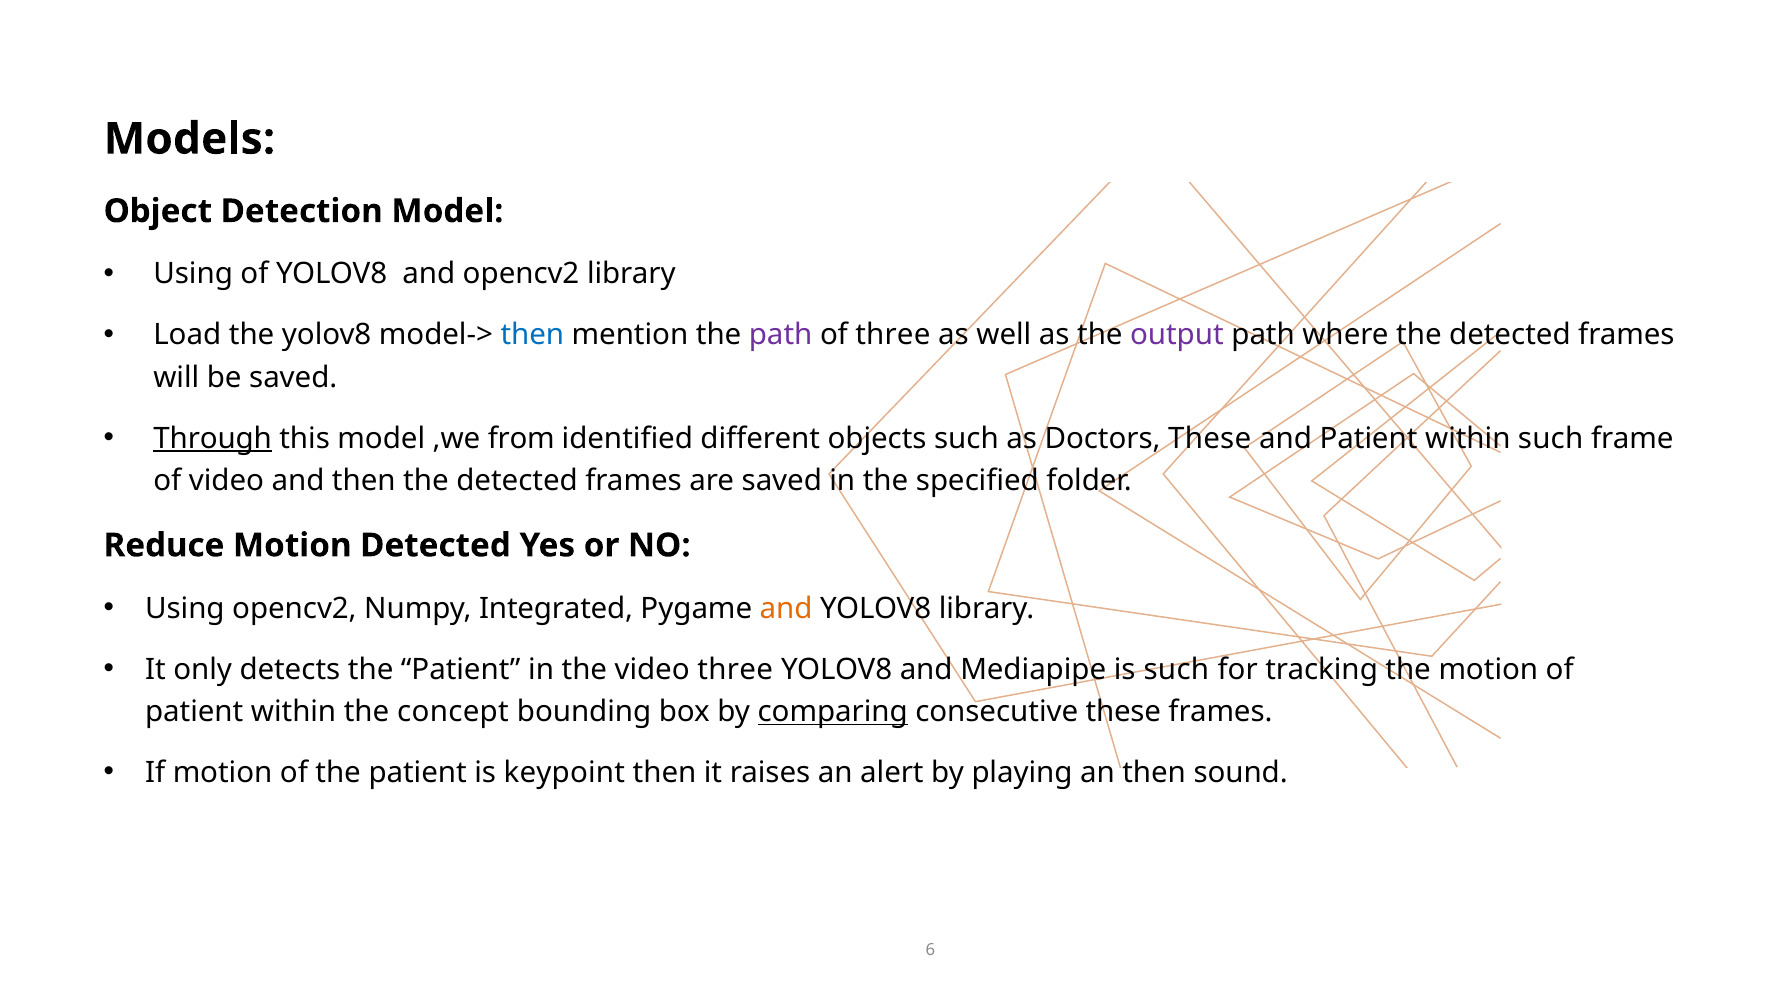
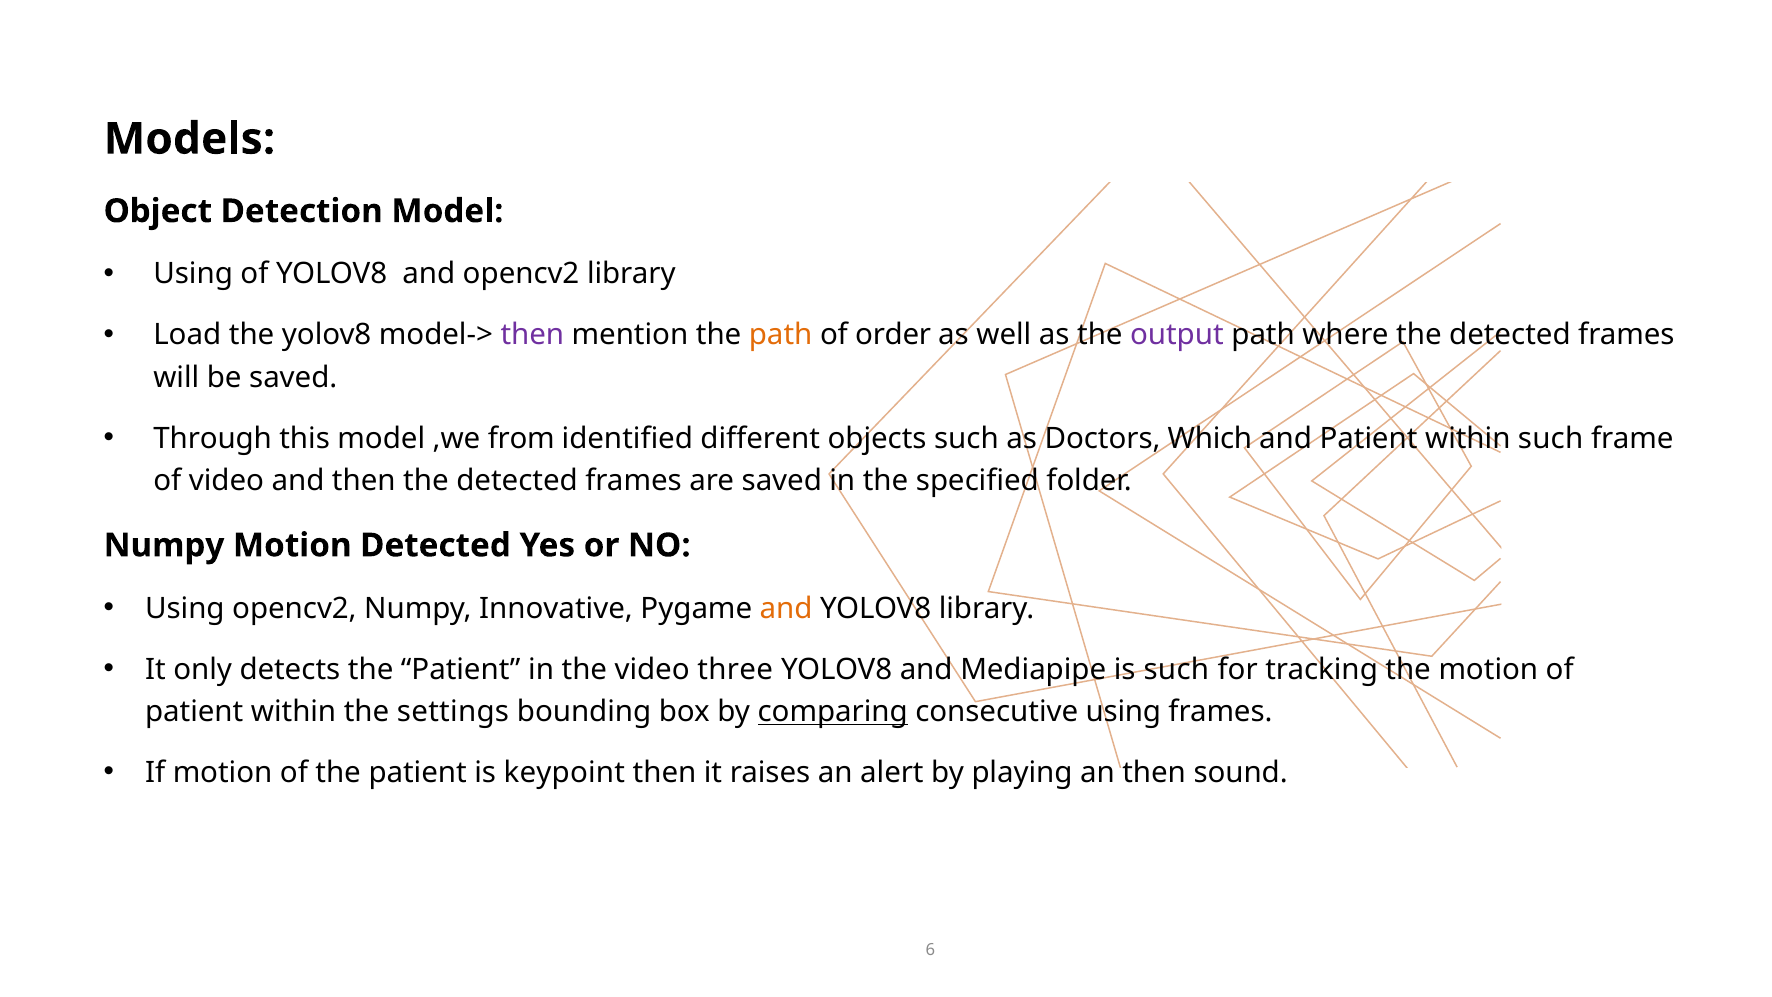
then at (532, 335) colour: blue -> purple
path at (781, 335) colour: purple -> orange
of three: three -> order
Through underline: present -> none
Doctors These: These -> Which
Reduce at (164, 545): Reduce -> Numpy
Integrated: Integrated -> Innovative
concept: concept -> settings
consecutive these: these -> using
